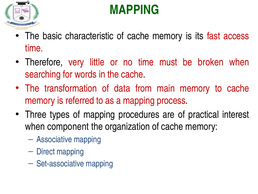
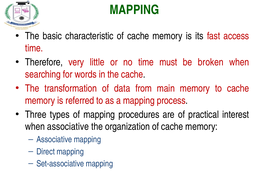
when component: component -> associative
